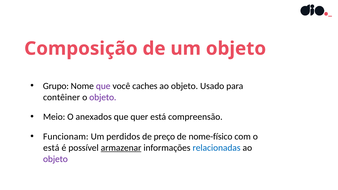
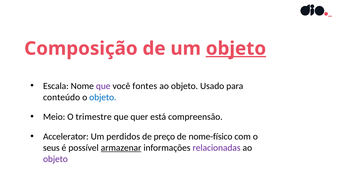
objeto at (236, 49) underline: none -> present
Grupo: Grupo -> Escala
caches: caches -> fontes
contêiner: contêiner -> conteúdo
objeto at (103, 97) colour: purple -> blue
anexados: anexados -> trimestre
Funcionam: Funcionam -> Accelerator
está at (51, 148): está -> seus
relacionadas colour: blue -> purple
